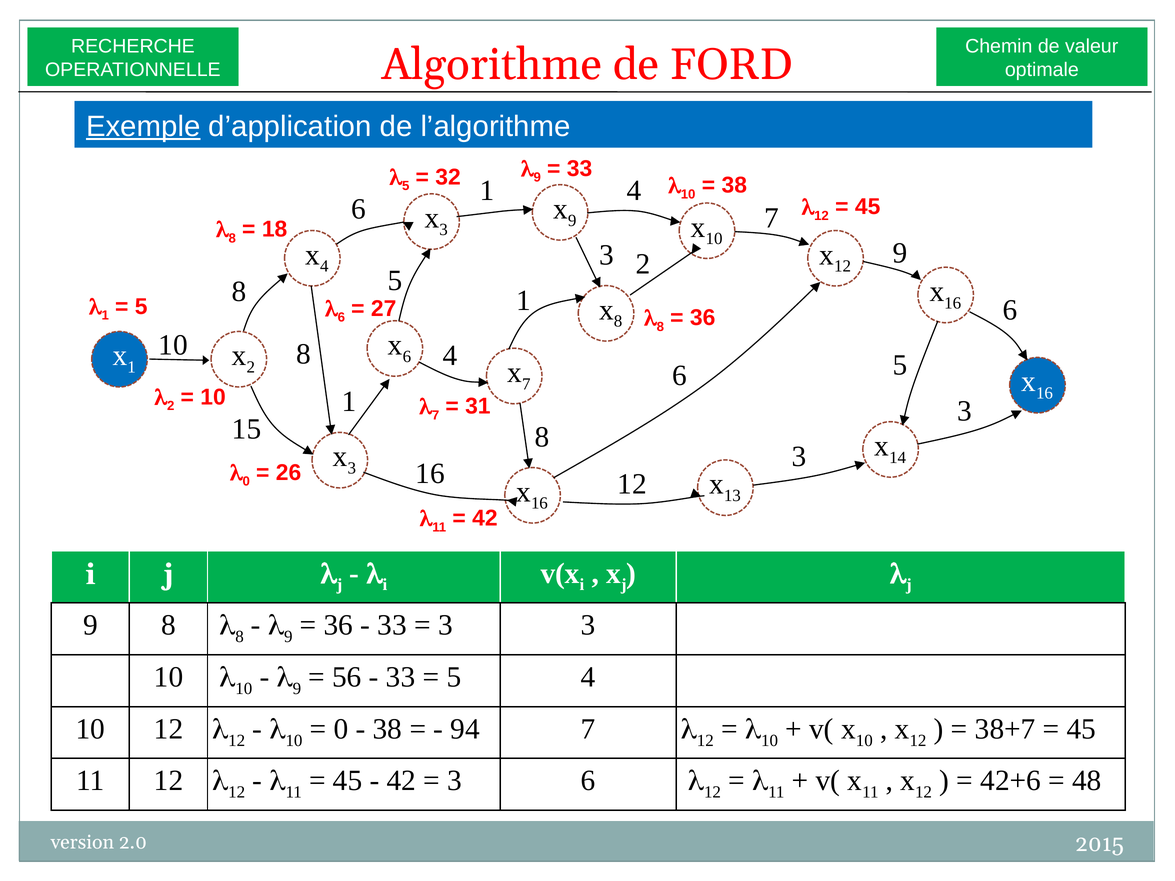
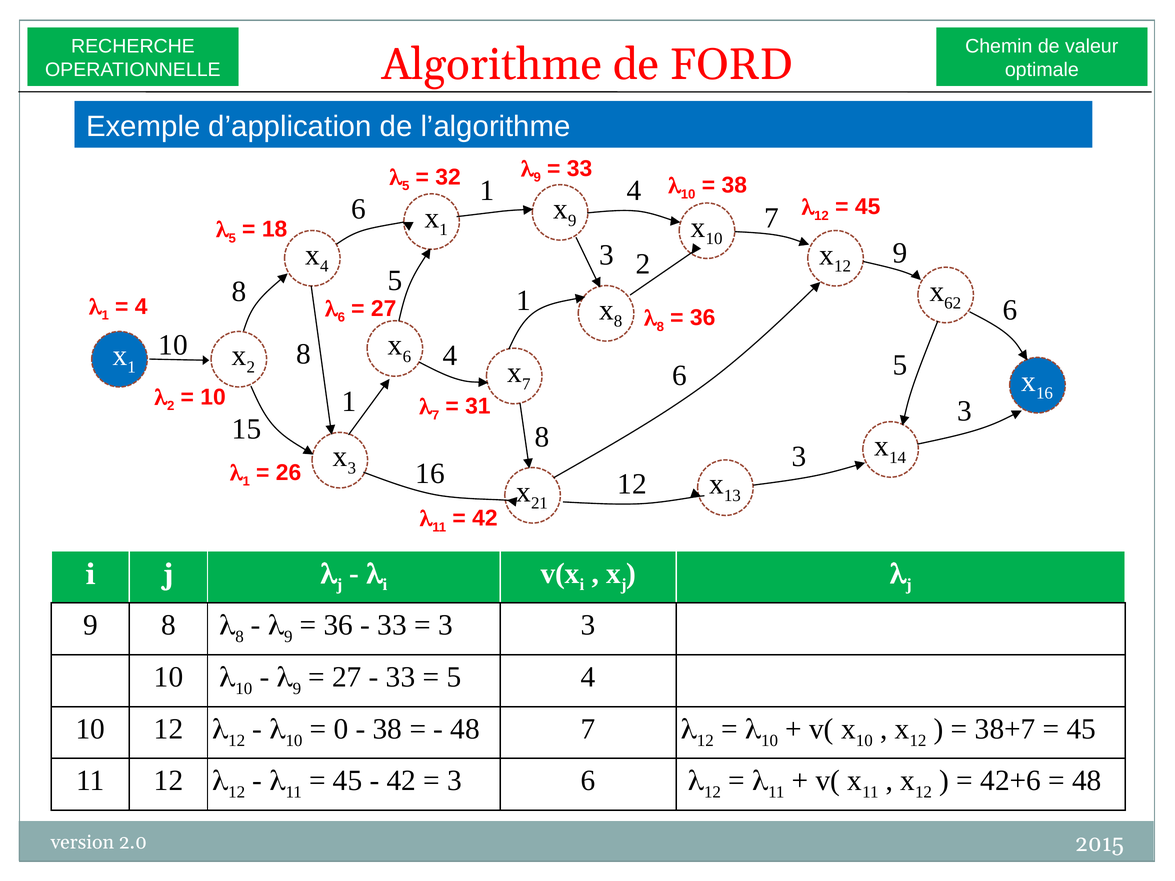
Exemple underline: present -> none
3 at (444, 230): 3 -> 1
8 at (232, 238): 8 -> 5
16 at (953, 303): 16 -> 62
5 at (141, 307): 5 -> 4
0 at (246, 482): 0 -> 1
16 at (539, 503): 16 -> 21
56 at (347, 677): 56 -> 27
94 at (465, 729): 94 -> 48
